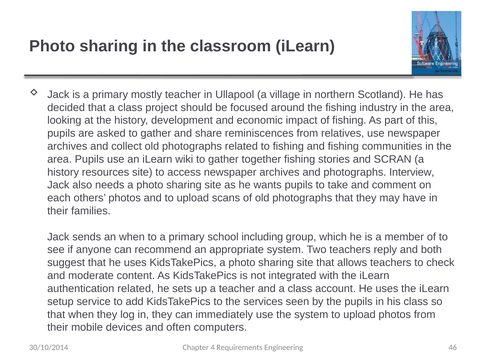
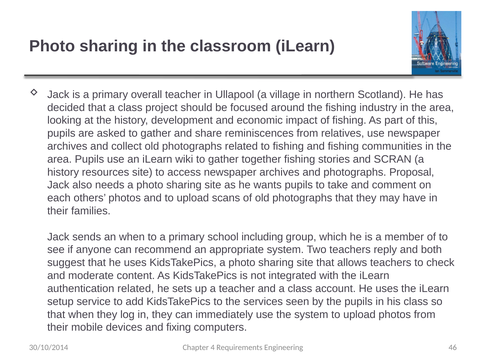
mostly: mostly -> overall
Interview: Interview -> Proposal
often: often -> fixing
